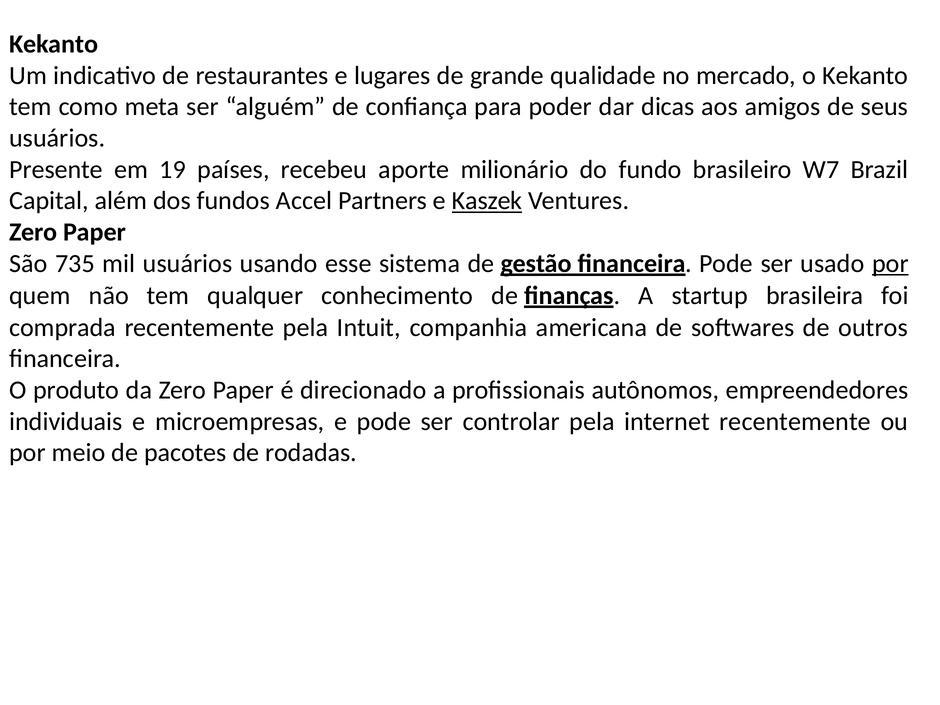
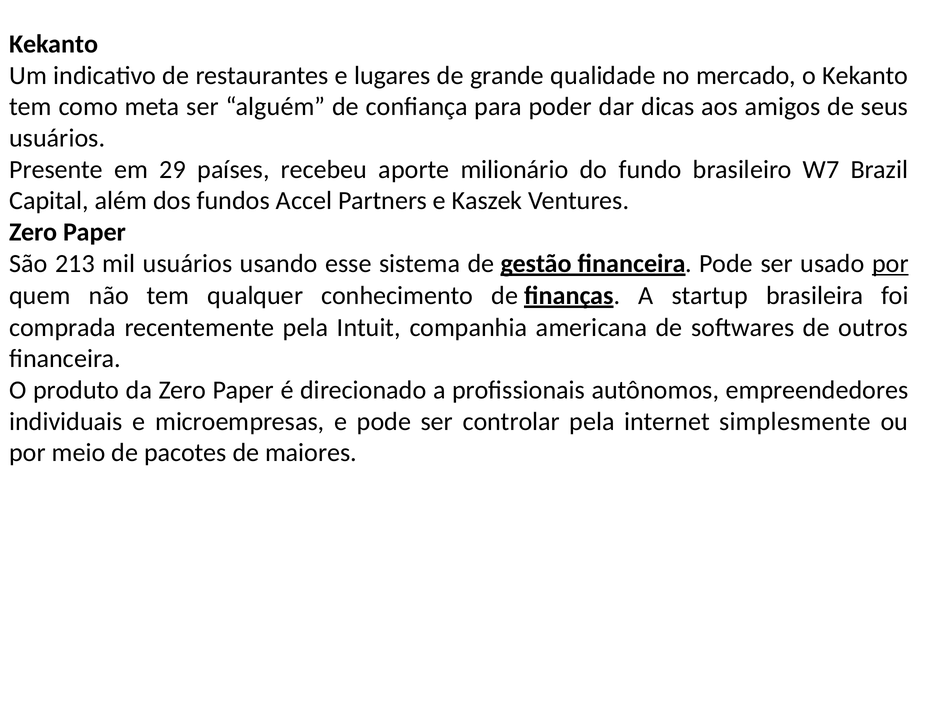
19: 19 -> 29
Kaszek underline: present -> none
735: 735 -> 213
internet recentemente: recentemente -> simplesmente
rodadas: rodadas -> maiores
